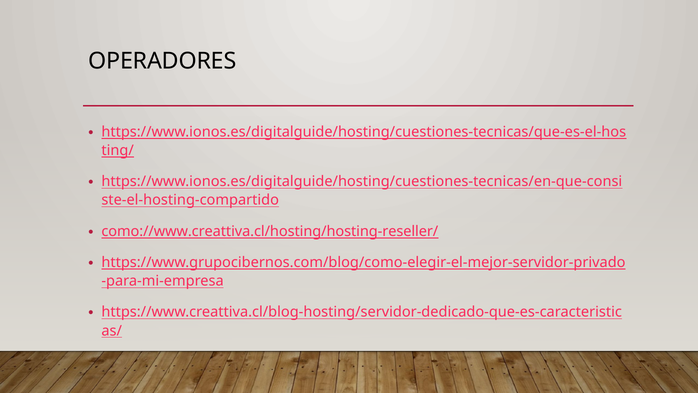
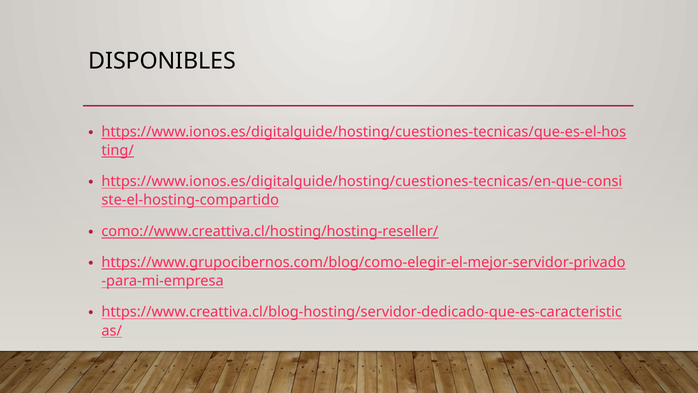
OPERADORES: OPERADORES -> DISPONIBLES
